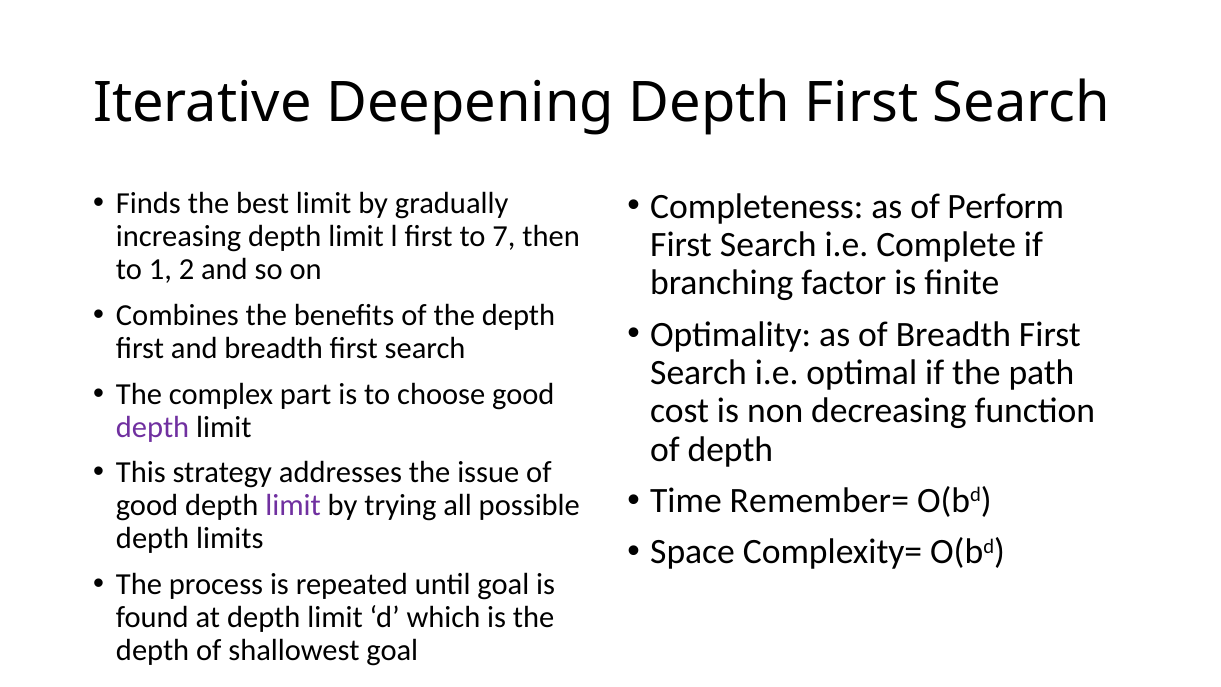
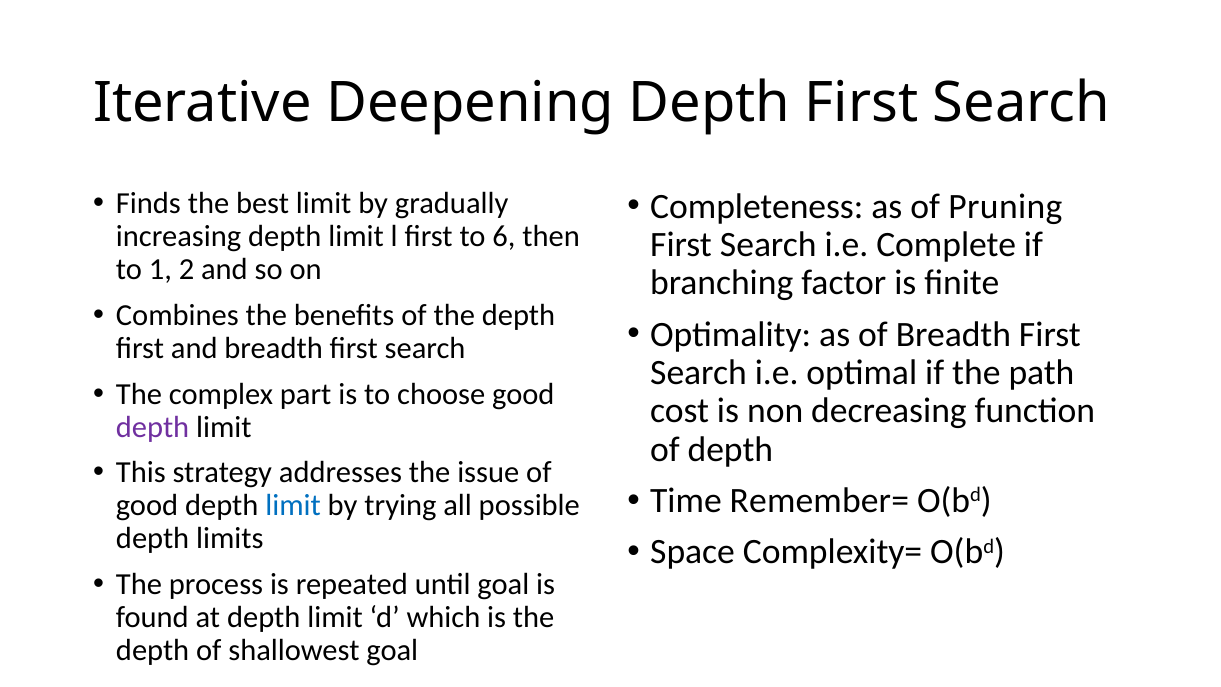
Perform: Perform -> Pruning
7: 7 -> 6
limit at (293, 506) colour: purple -> blue
